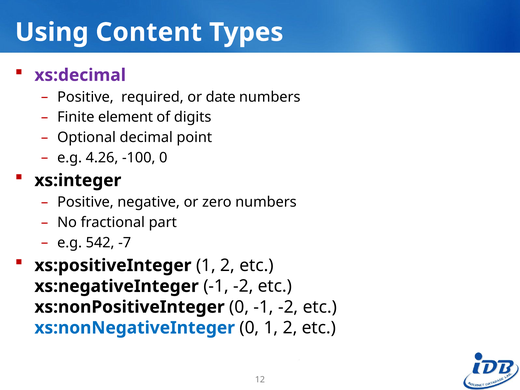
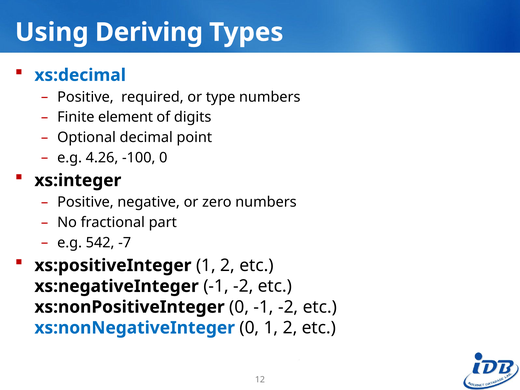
Content: Content -> Deriving
xs:decimal colour: purple -> blue
date: date -> type
